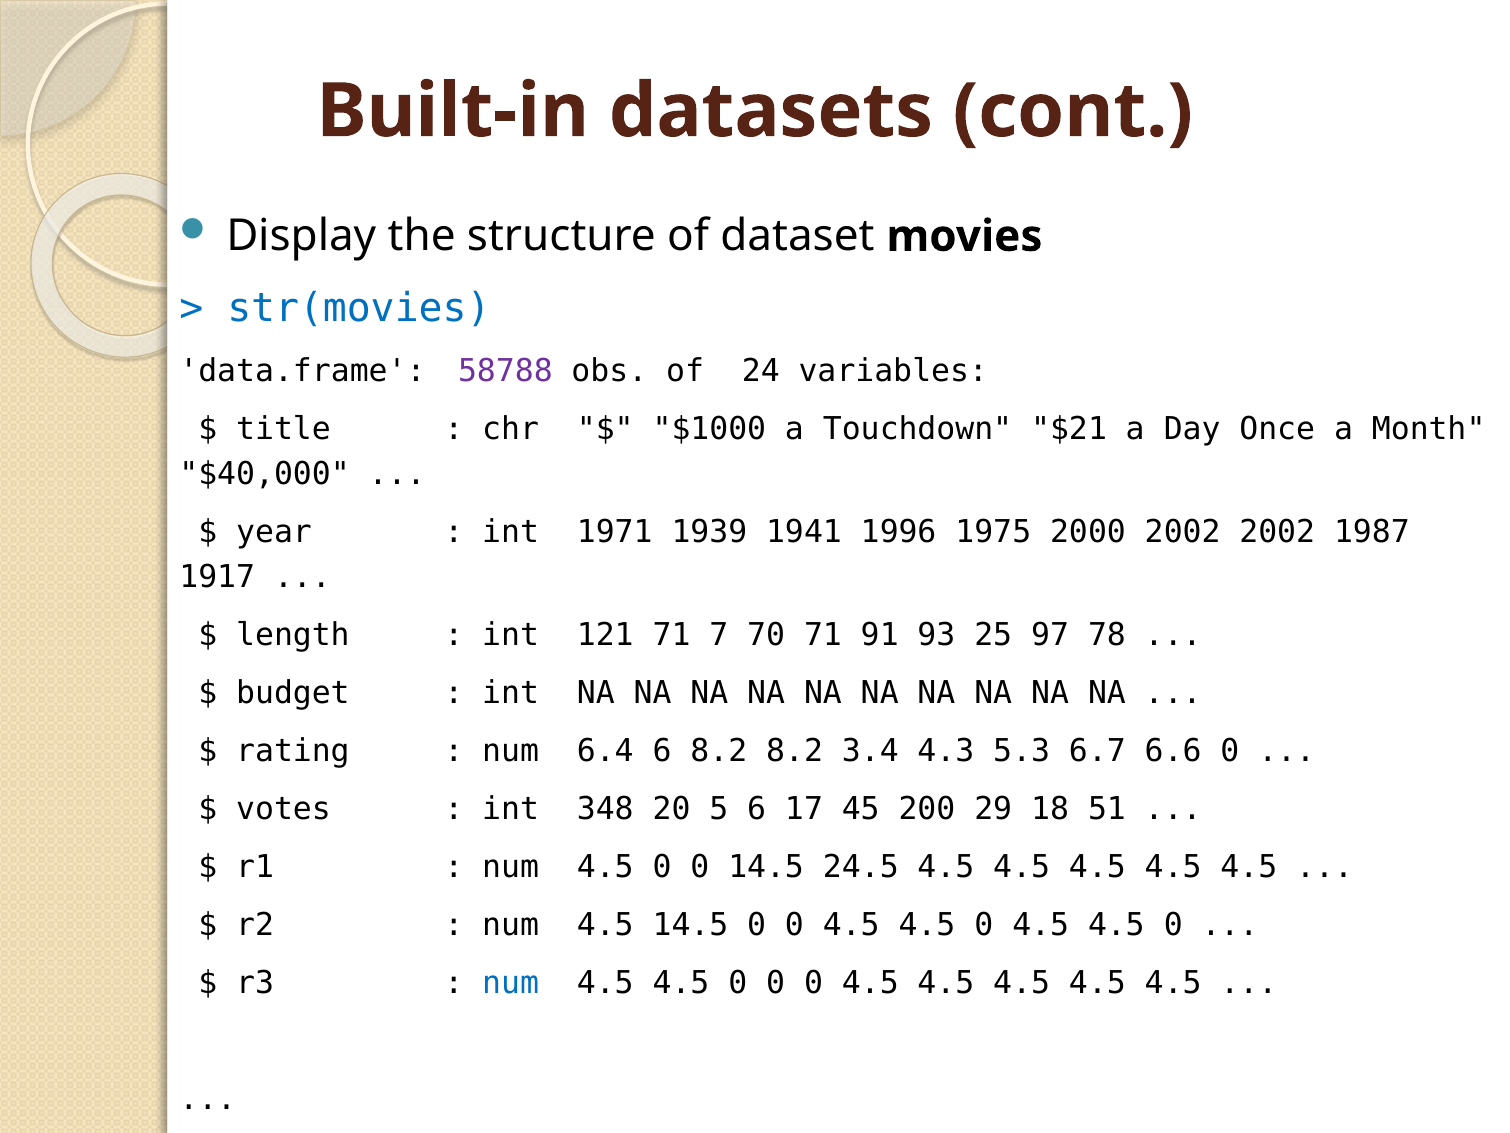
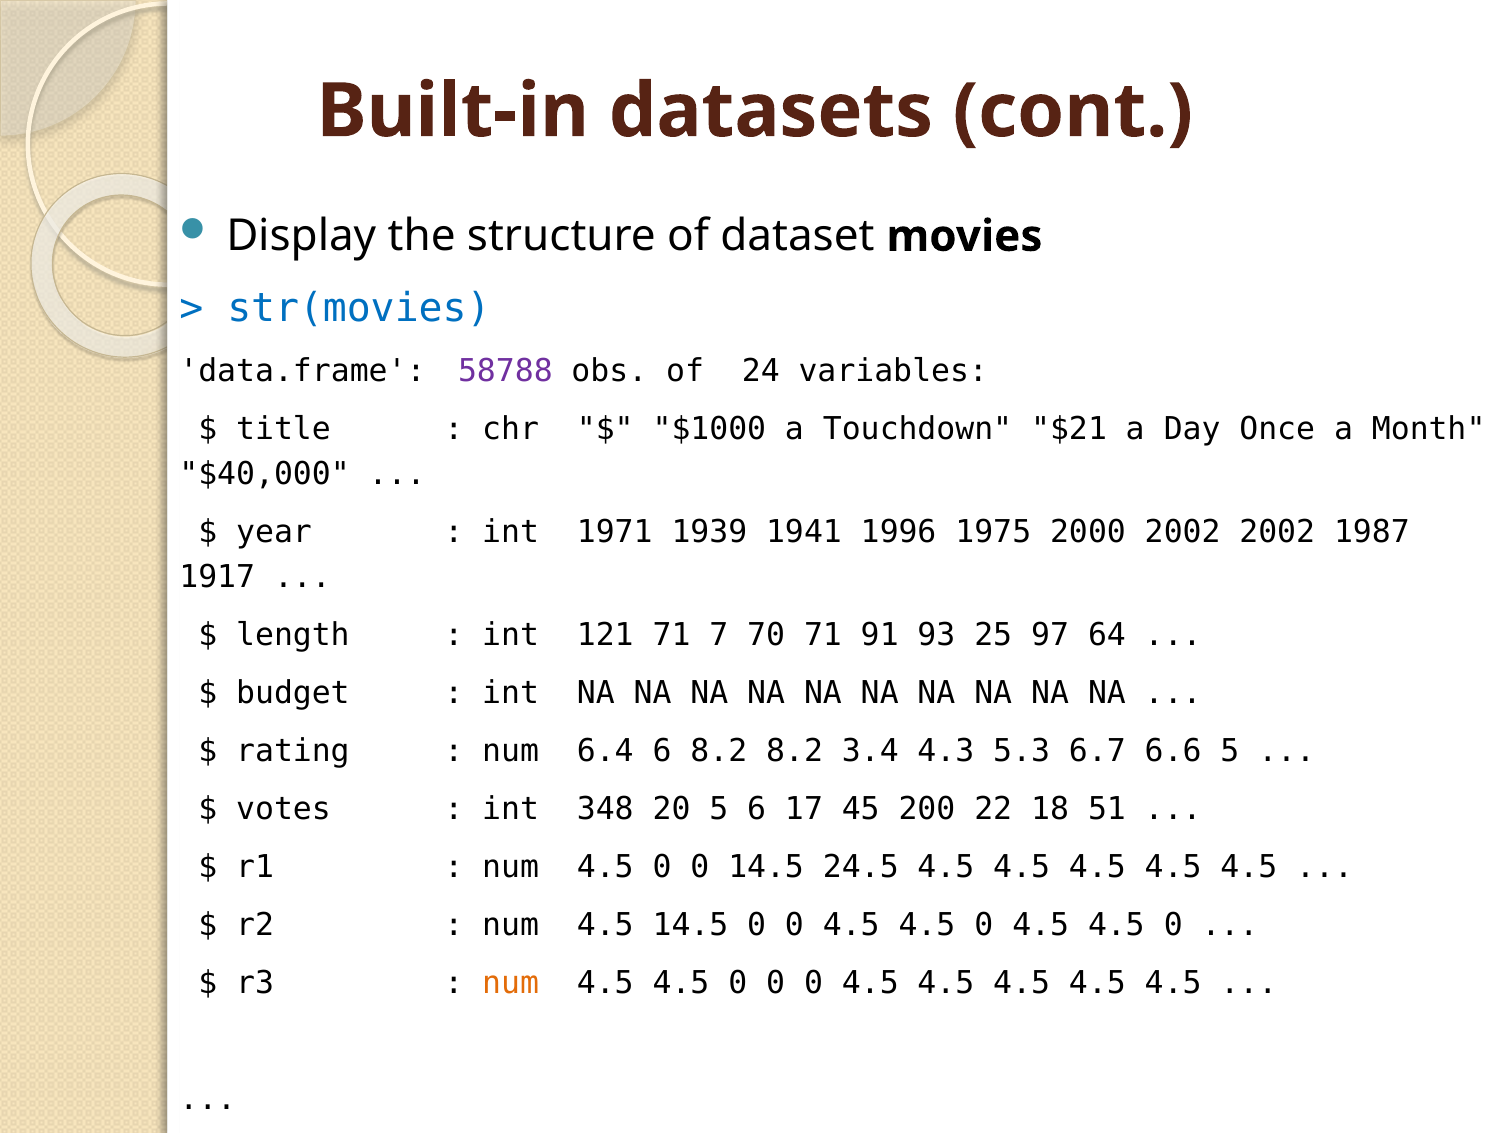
78: 78 -> 64
6.6 0: 0 -> 5
29: 29 -> 22
num at (511, 982) colour: blue -> orange
